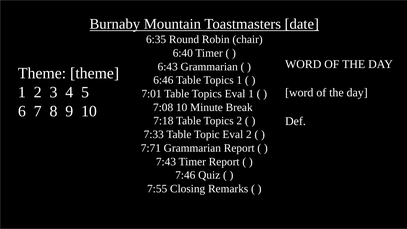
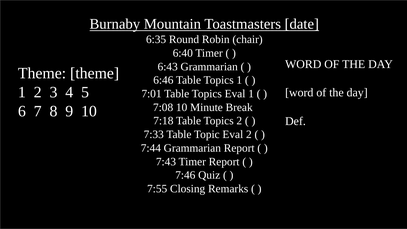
7:71: 7:71 -> 7:44
